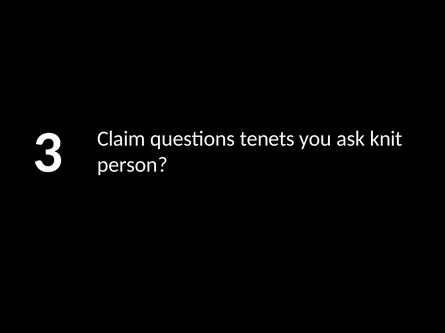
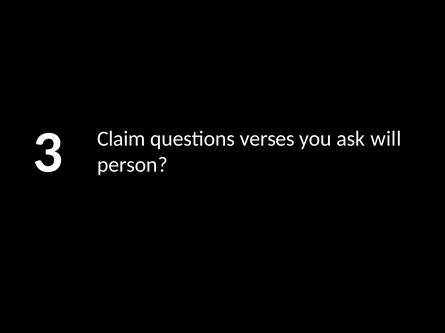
tenets: tenets -> verses
knit: knit -> will
